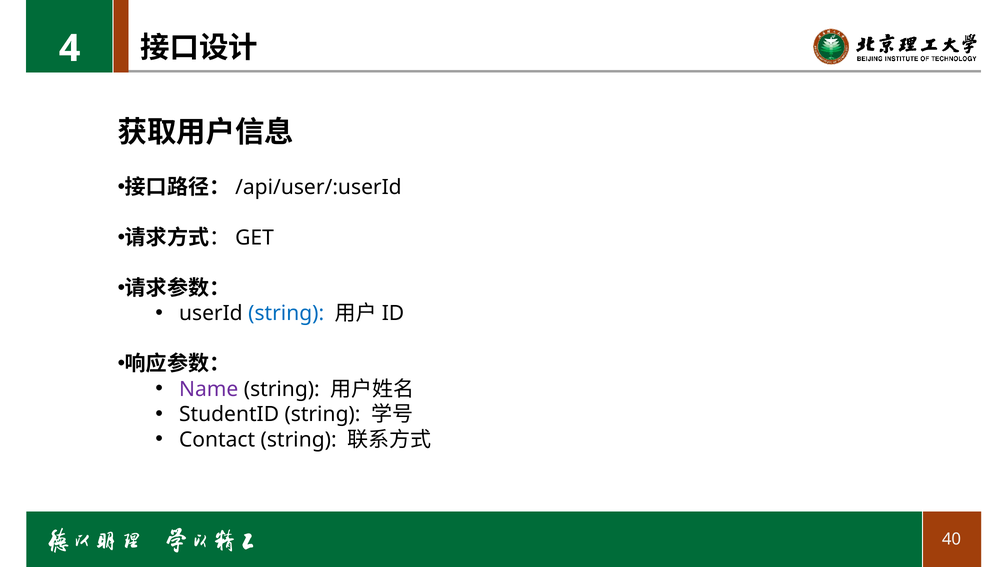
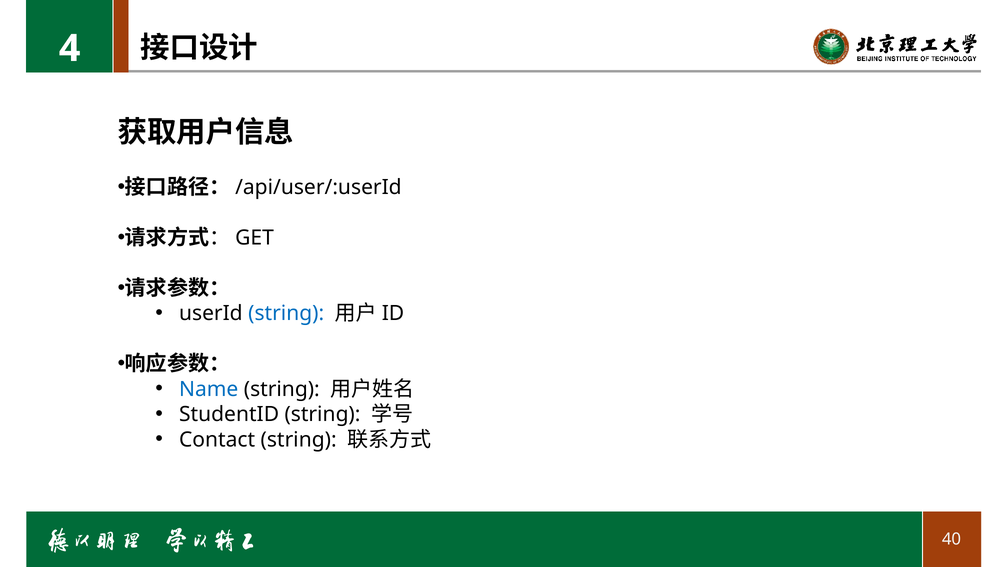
Name colour: purple -> blue
